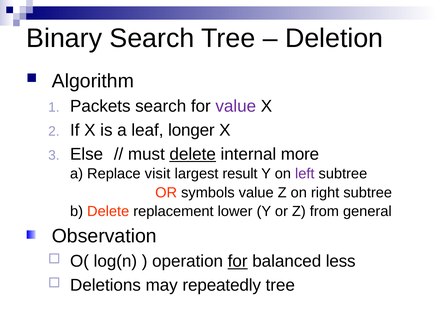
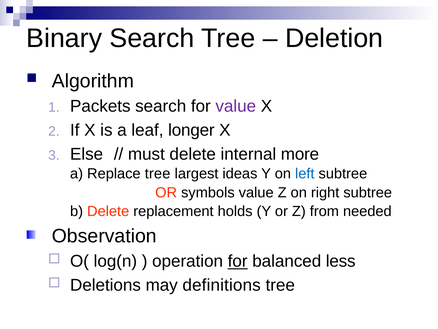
delete at (193, 154) underline: present -> none
Replace visit: visit -> tree
result: result -> ideas
left colour: purple -> blue
lower: lower -> holds
general: general -> needed
repeatedly: repeatedly -> definitions
